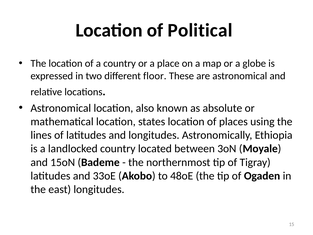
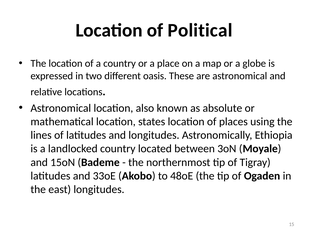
floor: floor -> oasis
